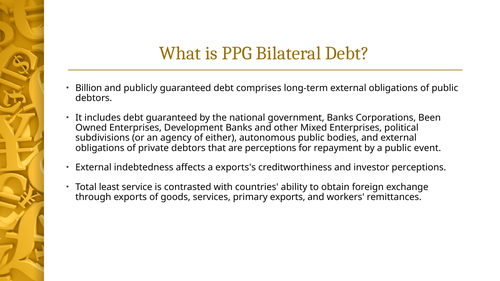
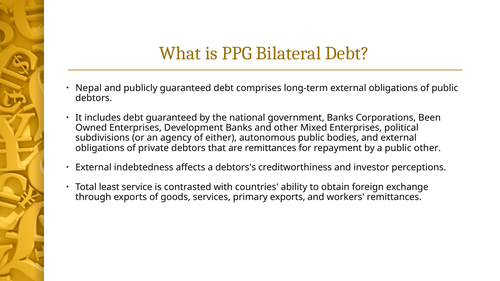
Billion: Billion -> Nepal
are perceptions: perceptions -> remittances
public event: event -> other
exports's: exports's -> debtors's
